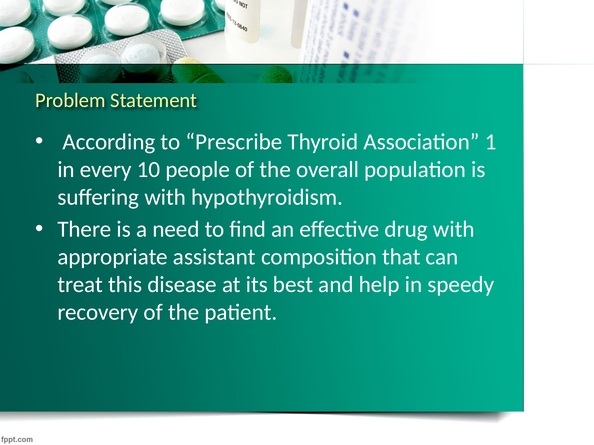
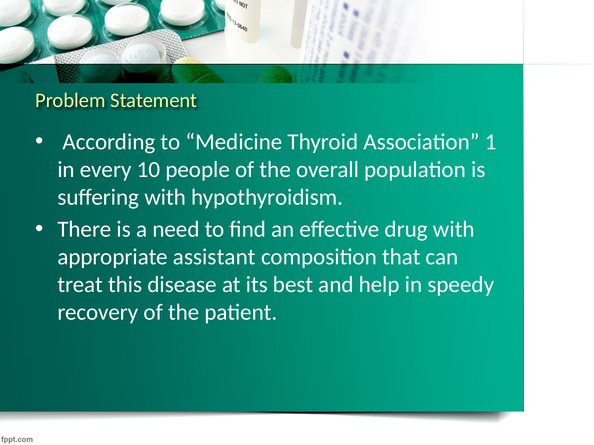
Prescribe: Prescribe -> Medicine
